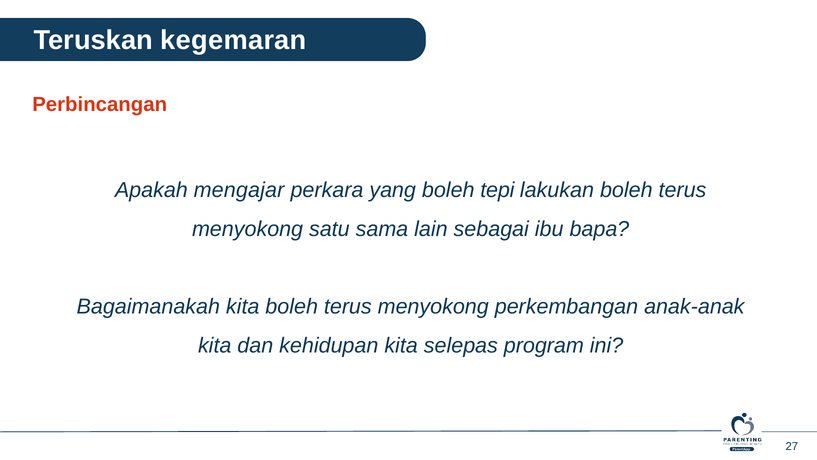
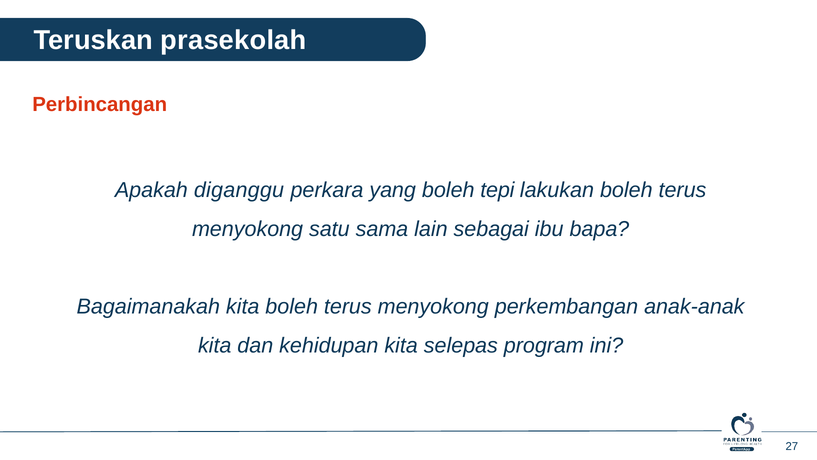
kegemaran: kegemaran -> prasekolah
mengajar: mengajar -> diganggu
